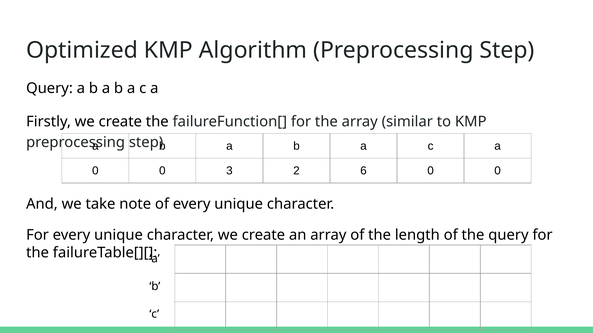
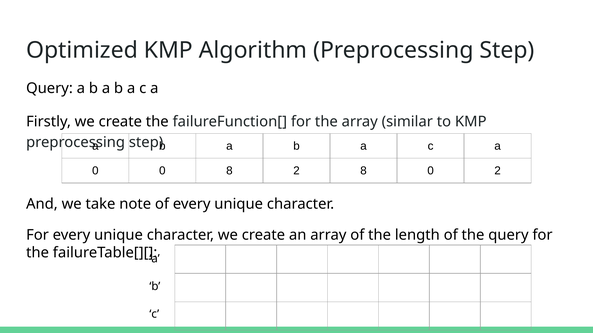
0 3: 3 -> 8
2 6: 6 -> 8
0 at (498, 171): 0 -> 2
